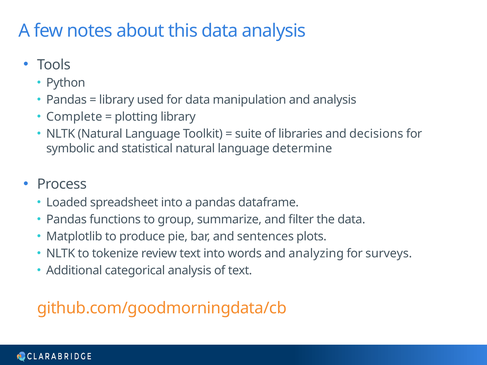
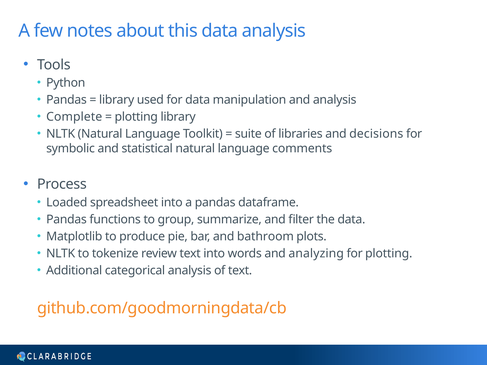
determine: determine -> comments
sentences: sentences -> bathroom
for surveys: surveys -> plotting
